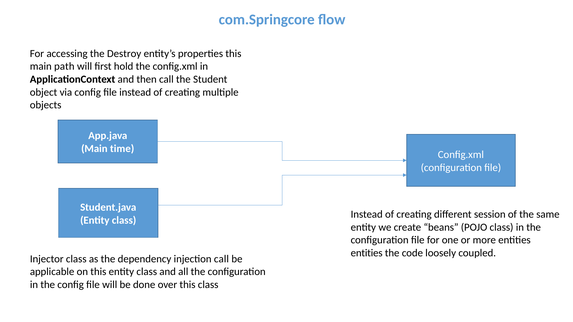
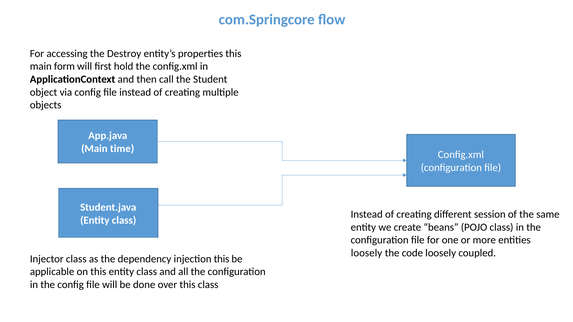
path: path -> form
entities at (367, 253): entities -> loosely
injection call: call -> this
